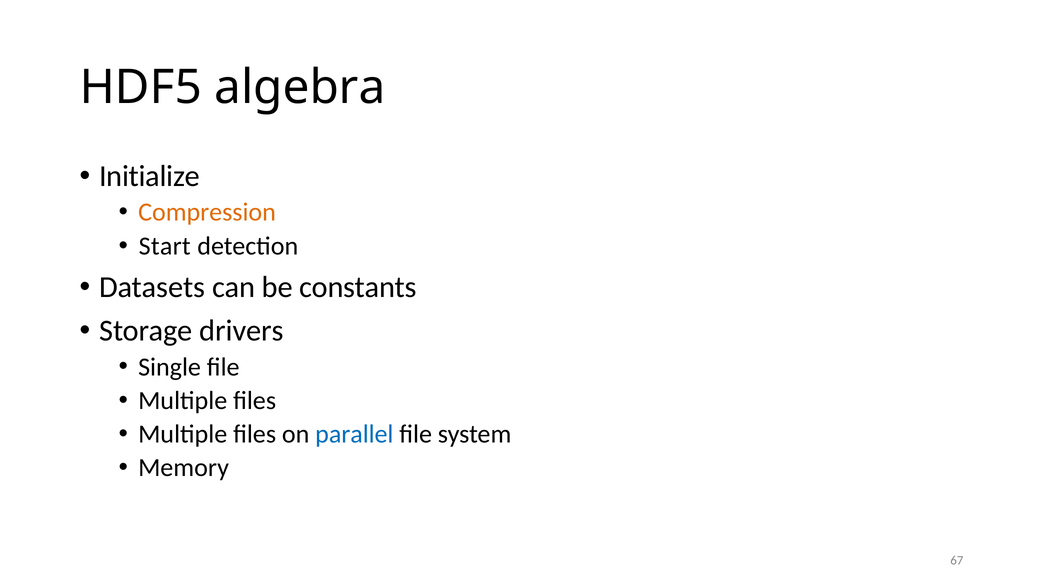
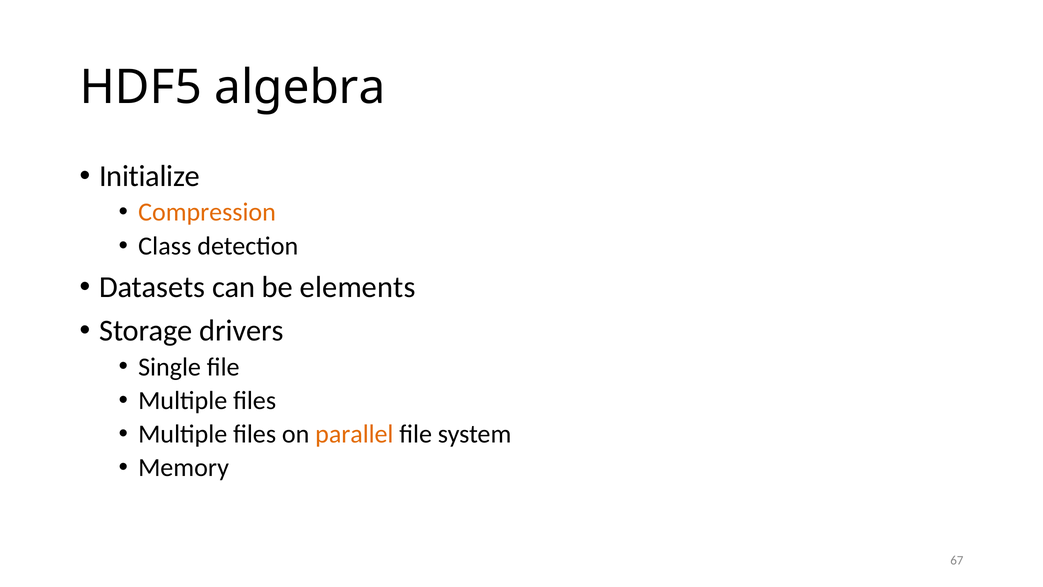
Start: Start -> Class
constants: constants -> elements
parallel colour: blue -> orange
